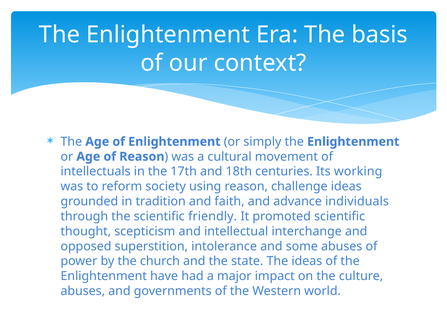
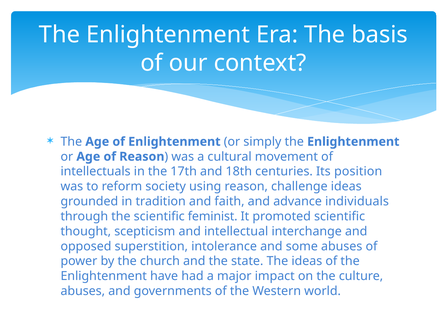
working: working -> position
friendly: friendly -> feminist
